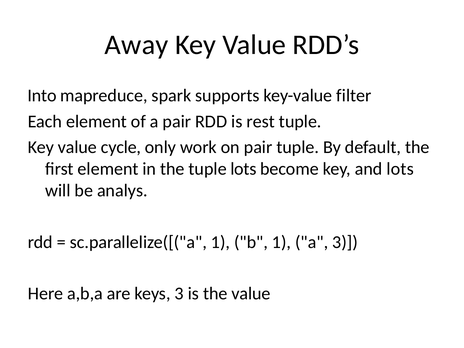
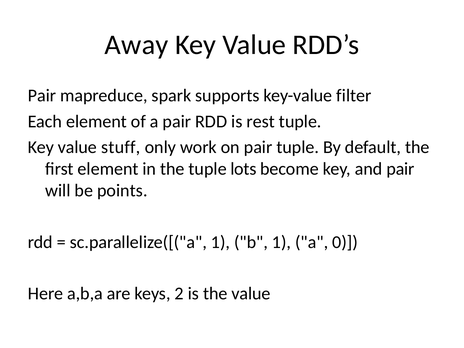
Into at (42, 96): Into -> Pair
cycle: cycle -> stuff
and lots: lots -> pair
analys: analys -> points
a 3: 3 -> 0
keys 3: 3 -> 2
